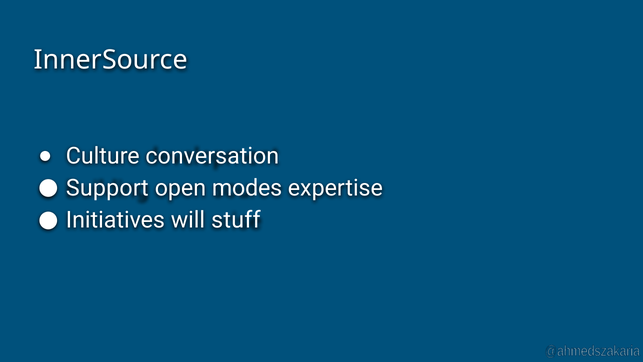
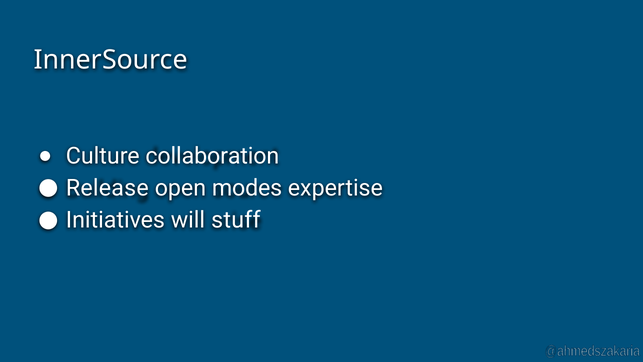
conversation: conversation -> collaboration
Support: Support -> Release
